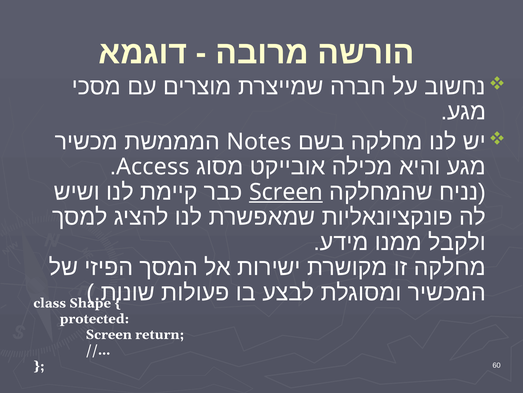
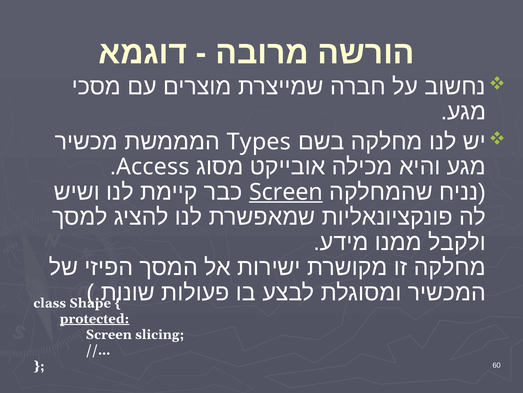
Notes: Notes -> Types
protected underline: none -> present
return: return -> slicing
